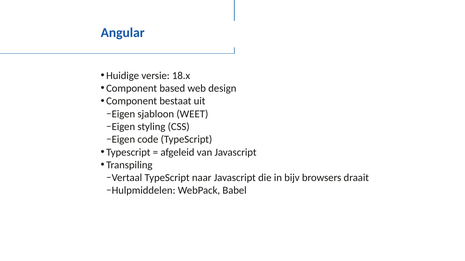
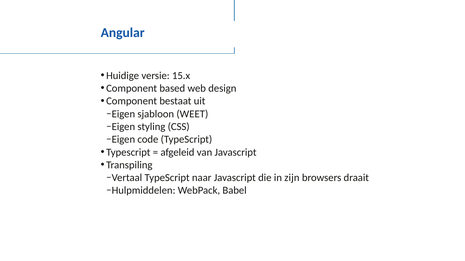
18.x: 18.x -> 15.x
bijv: bijv -> zijn
